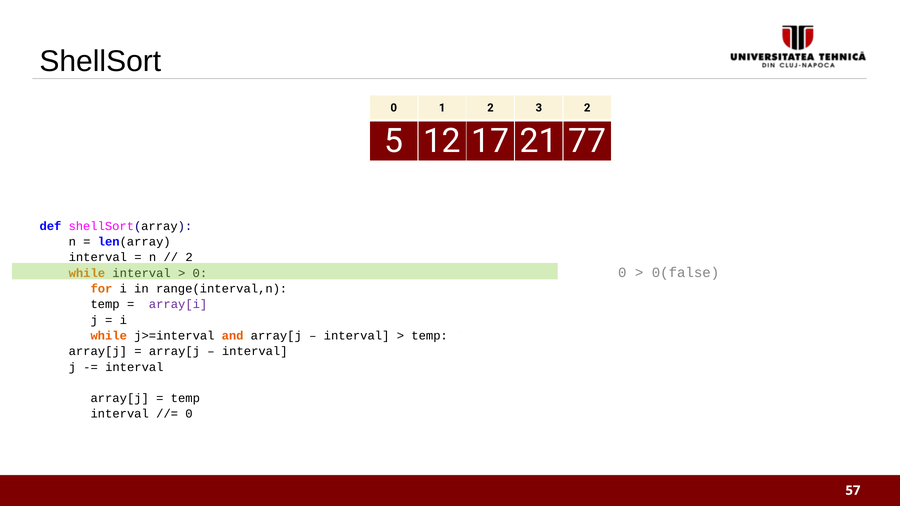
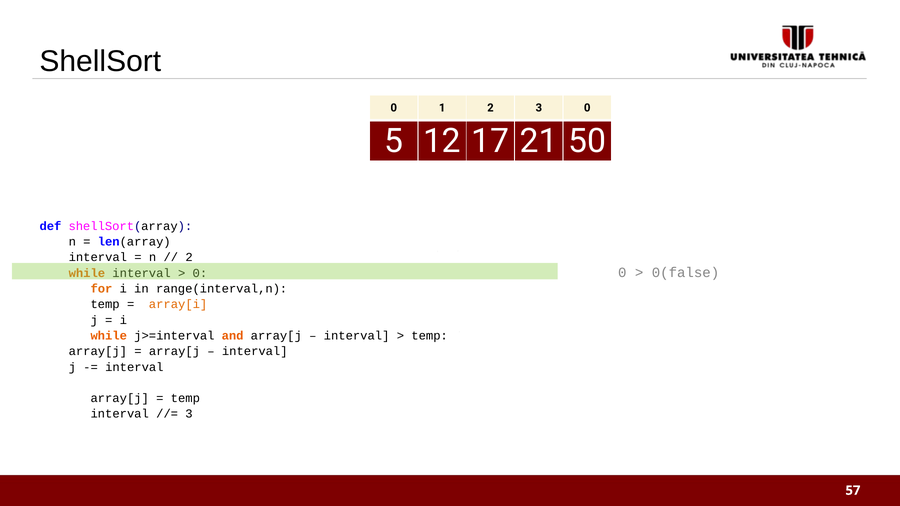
2 3 2: 2 -> 0
77: 77 -> 50
array[i colour: purple -> orange
0 at (189, 414): 0 -> 3
